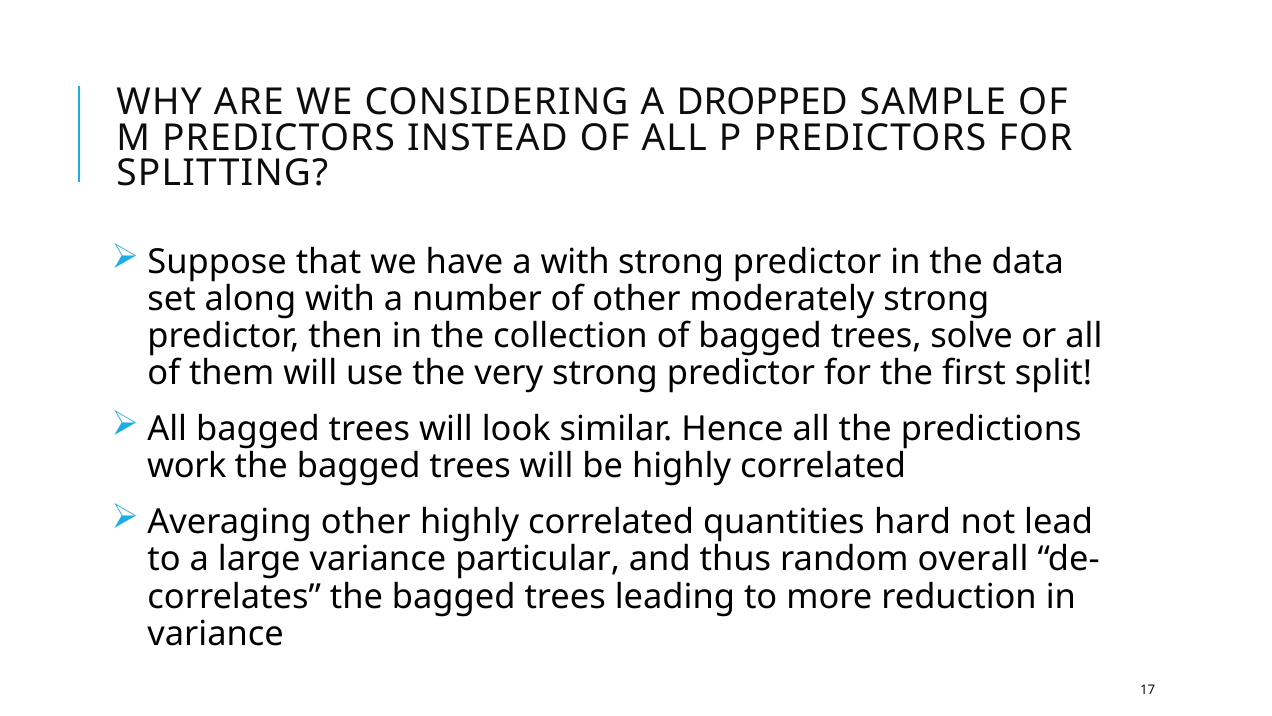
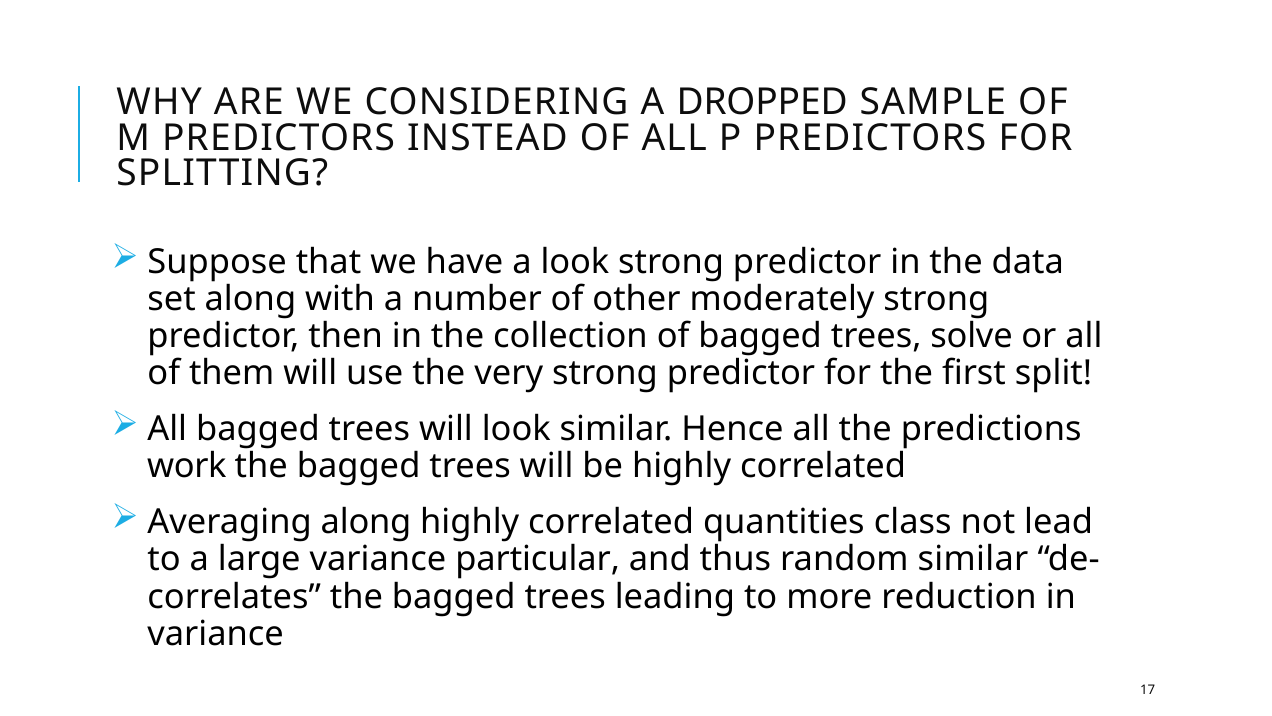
a with: with -> look
Averaging other: other -> along
hard: hard -> class
random overall: overall -> similar
